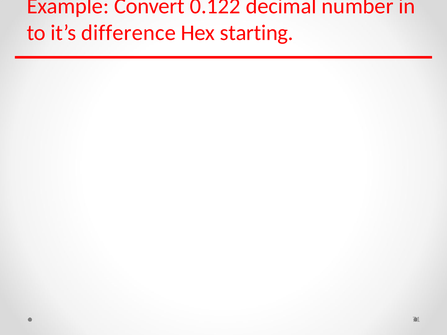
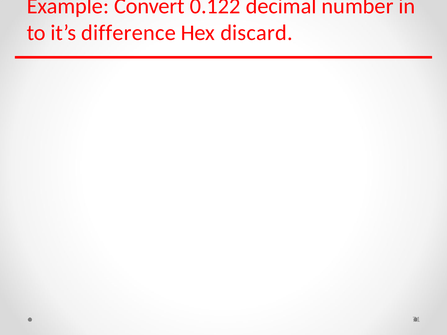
starting: starting -> discard
